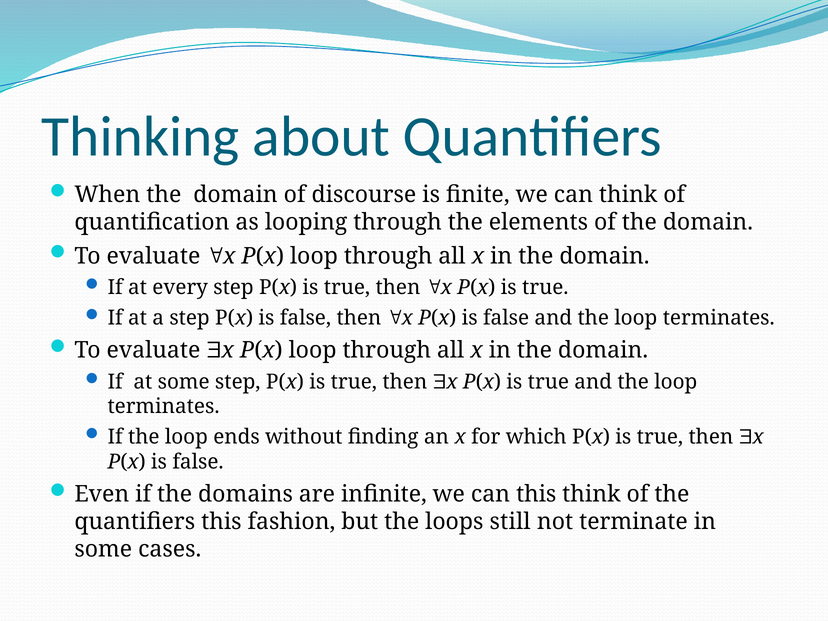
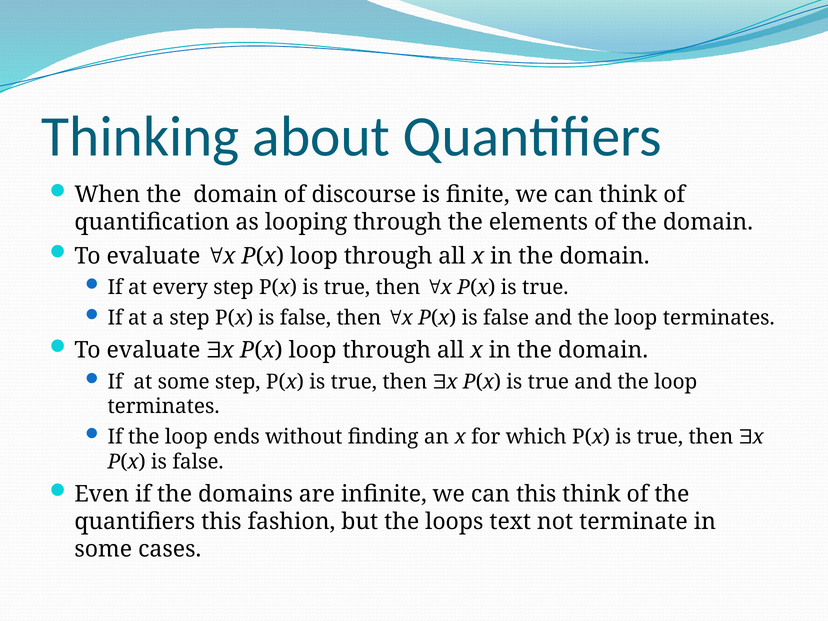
still: still -> text
